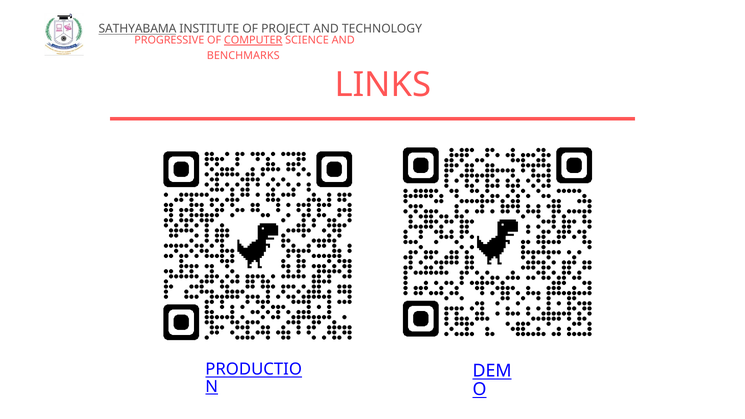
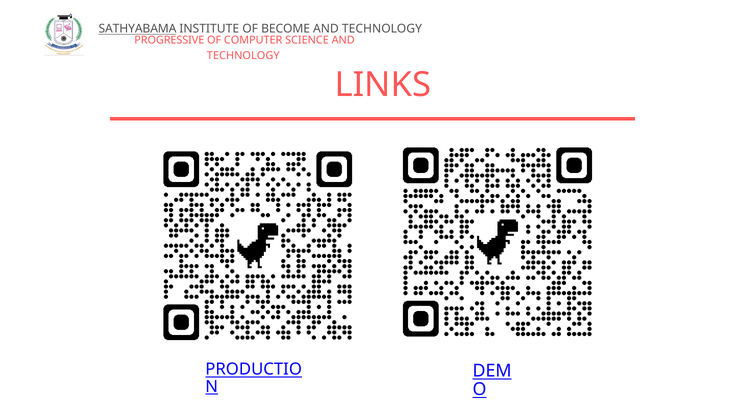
PROJECT: PROJECT -> BECOME
COMPUTER underline: present -> none
BENCHMARKS at (243, 55): BENCHMARKS -> TECHNOLOGY
